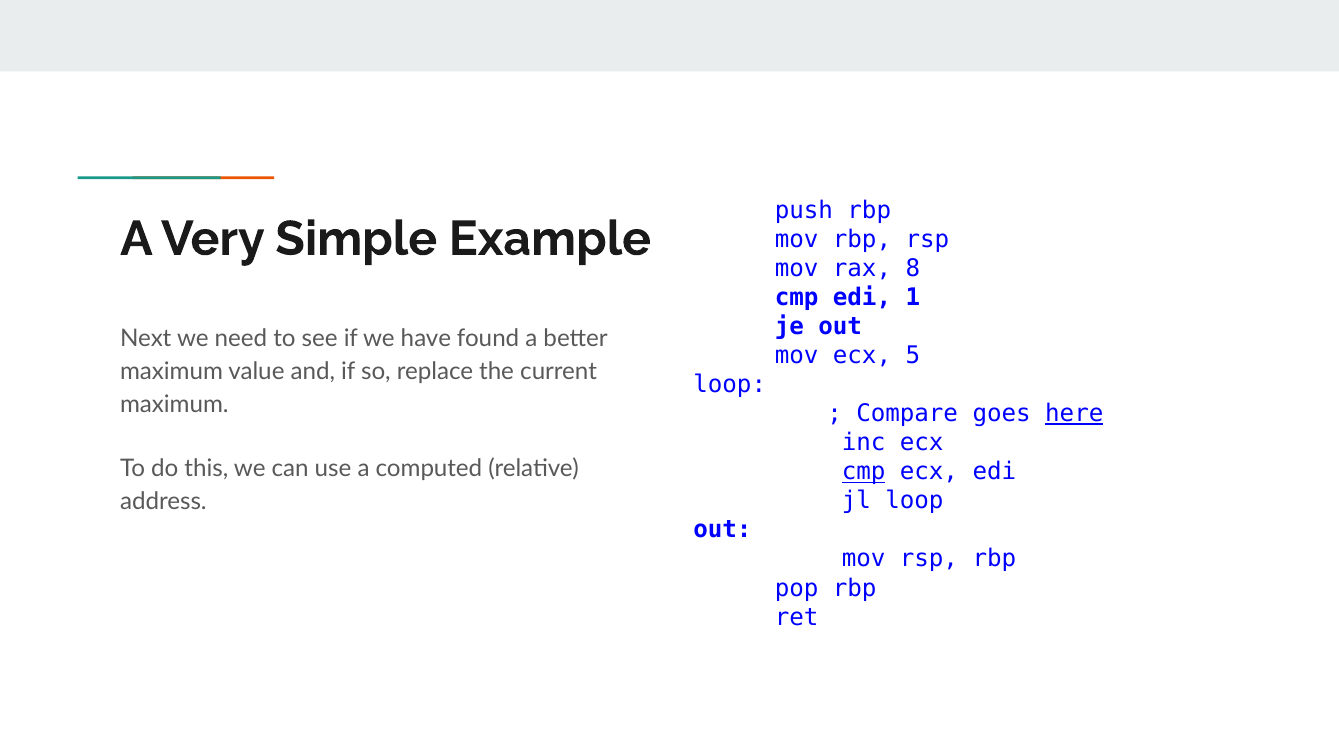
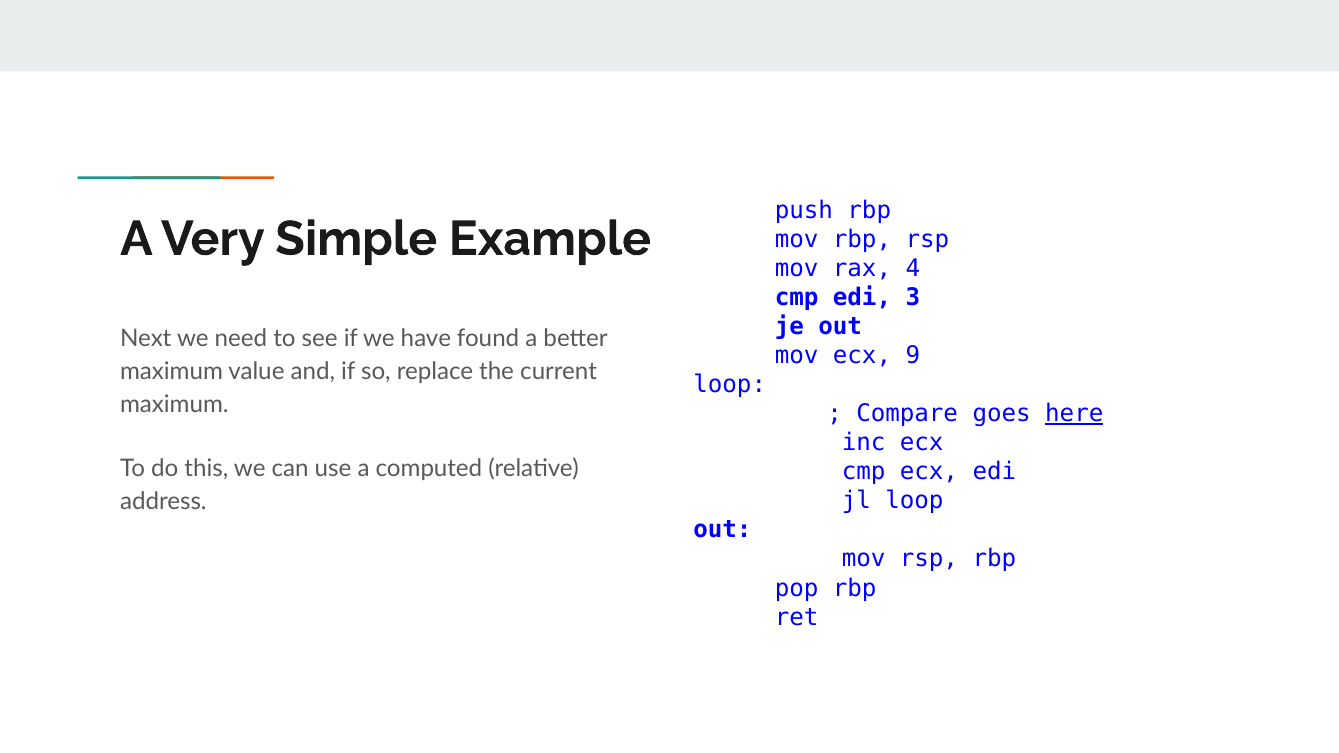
8: 8 -> 4
1: 1 -> 3
5: 5 -> 9
cmp at (864, 472) underline: present -> none
